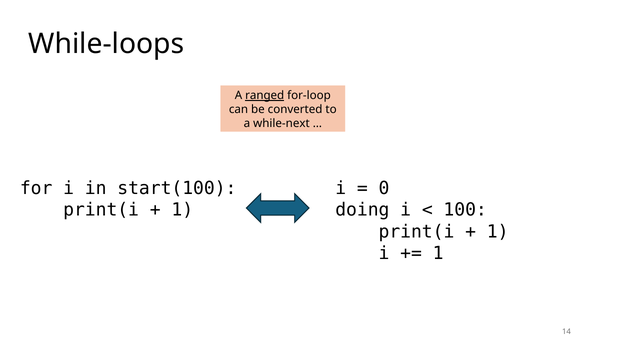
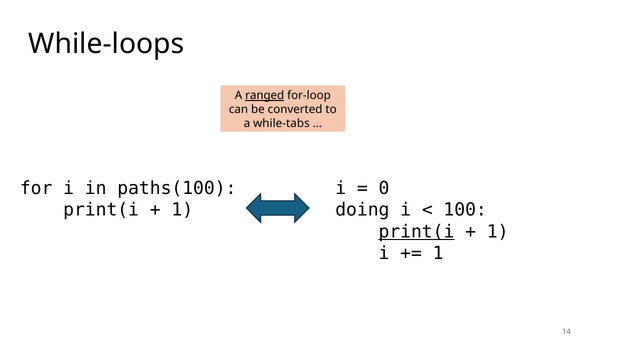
while-next: while-next -> while-tabs
start(100: start(100 -> paths(100
print(i at (416, 231) underline: none -> present
